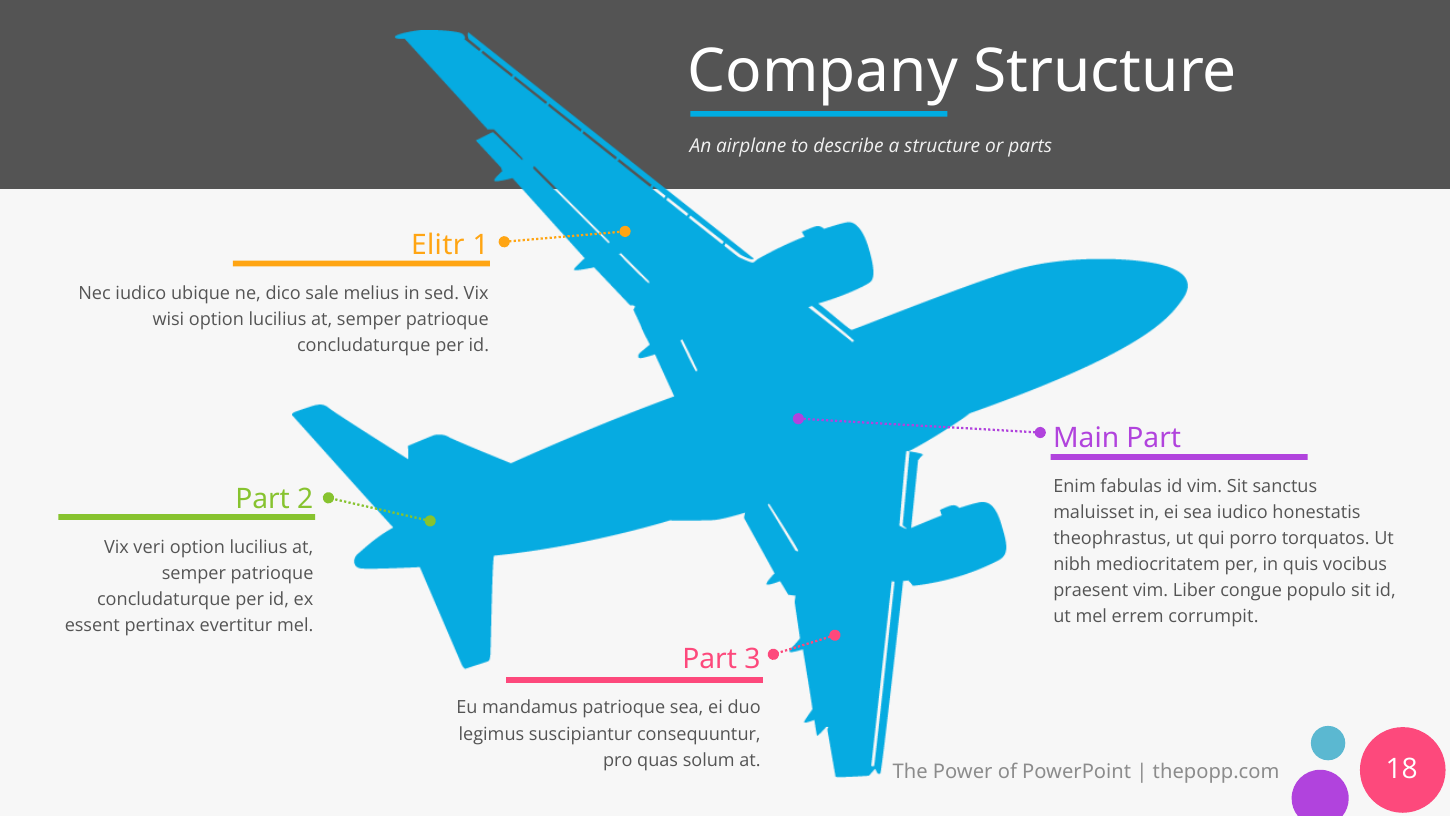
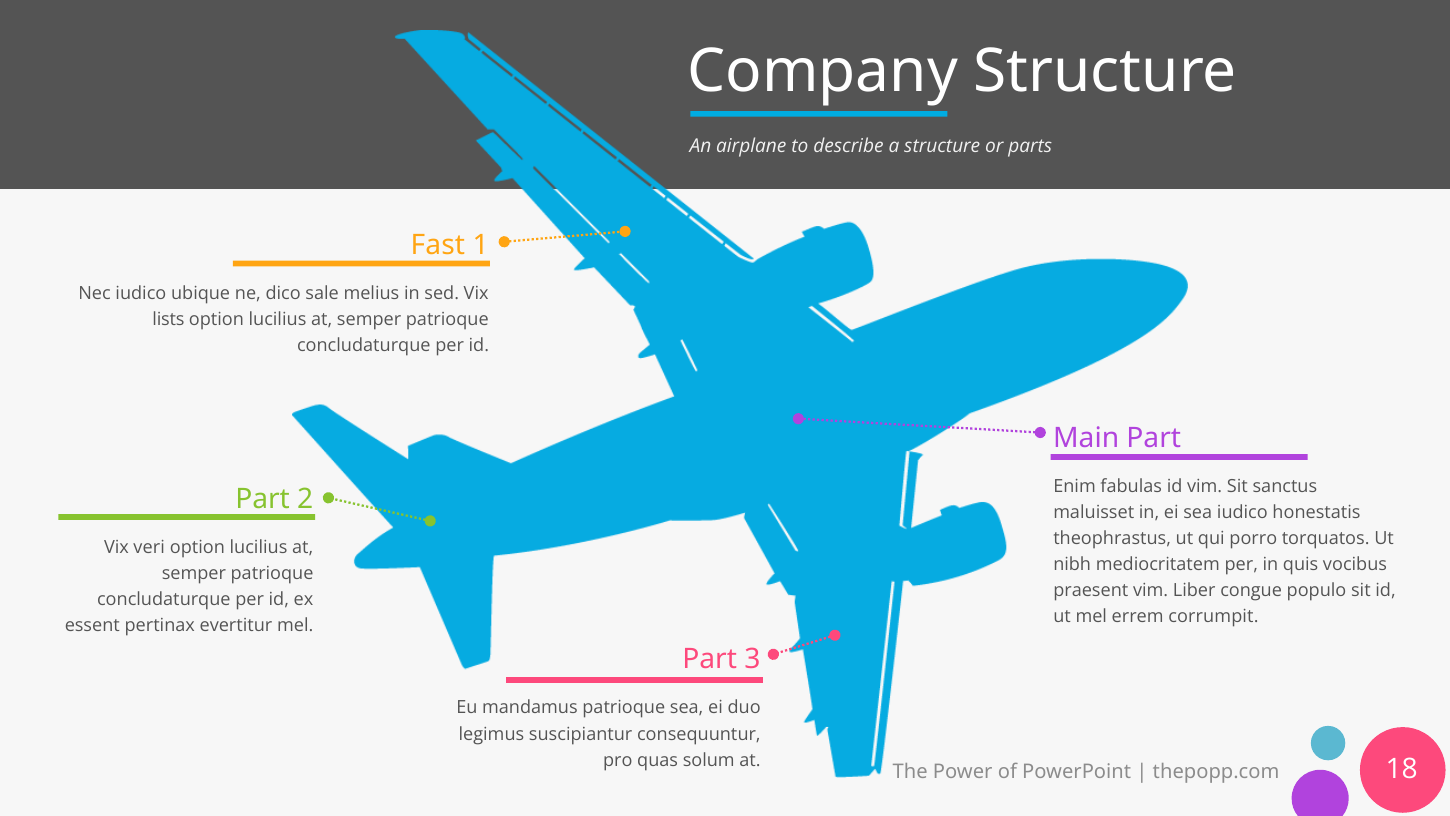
Elitr: Elitr -> Fast
wisi: wisi -> lists
